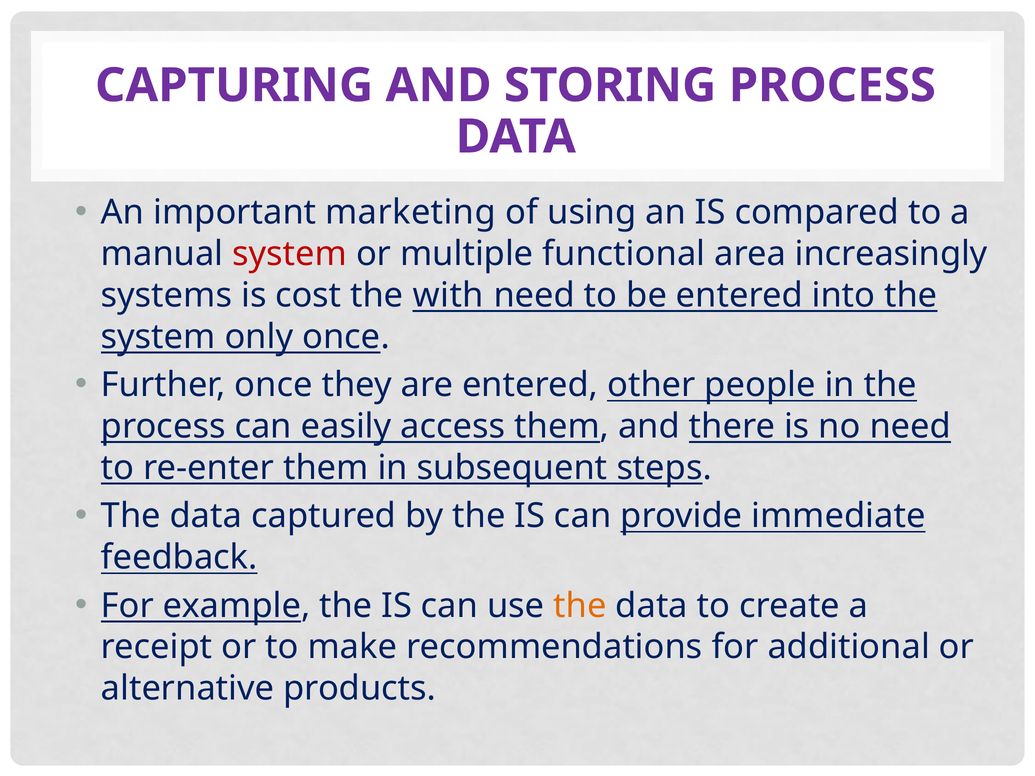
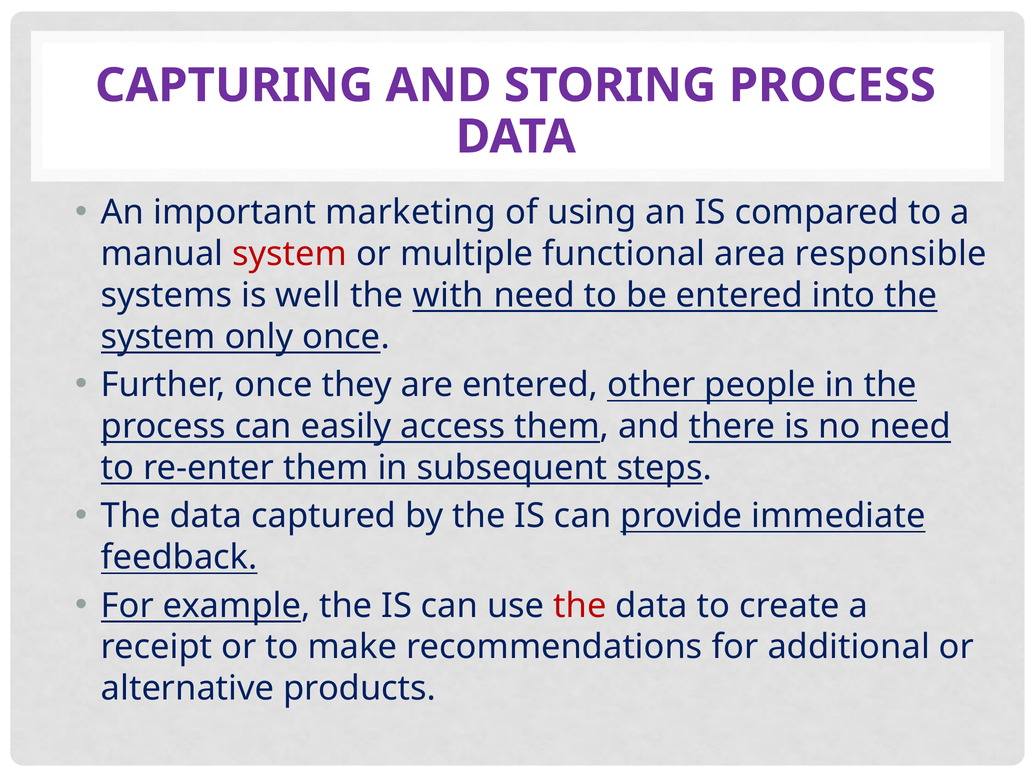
increasingly: increasingly -> responsible
cost: cost -> well
the at (580, 606) colour: orange -> red
